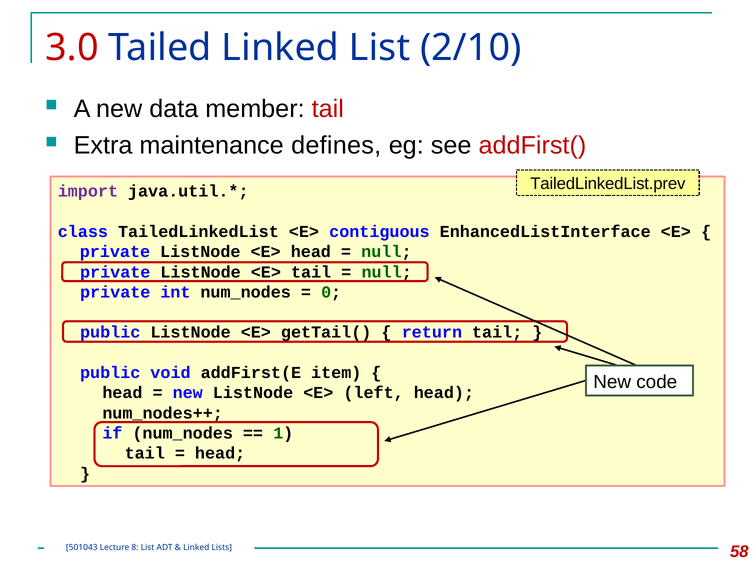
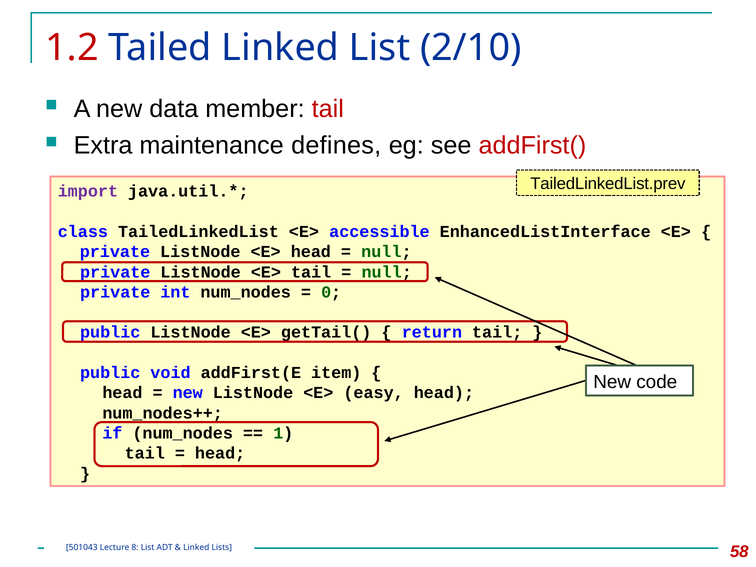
3.0: 3.0 -> 1.2
contiguous: contiguous -> accessible
left: left -> easy
